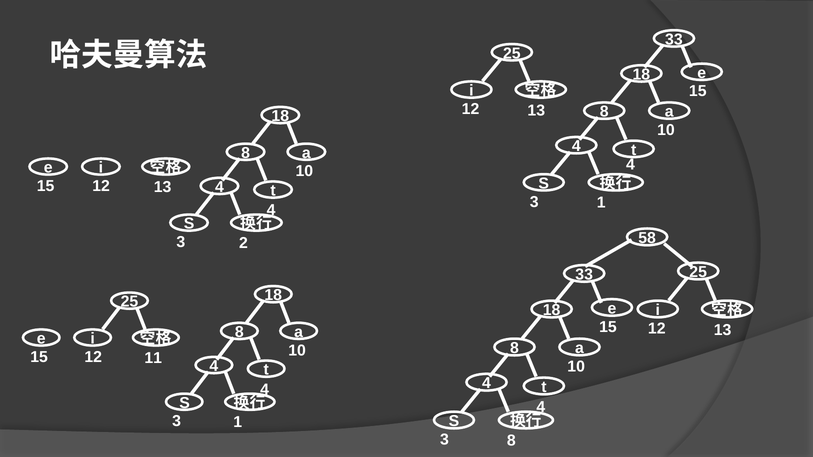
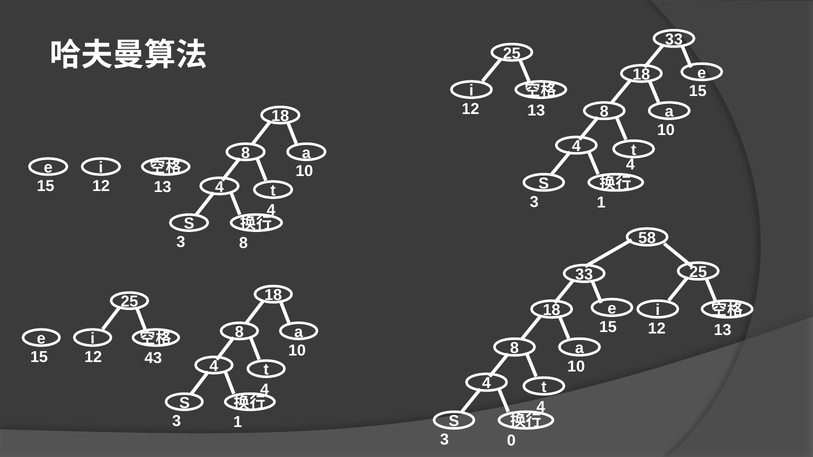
3 2: 2 -> 8
11: 11 -> 43
3 8: 8 -> 0
